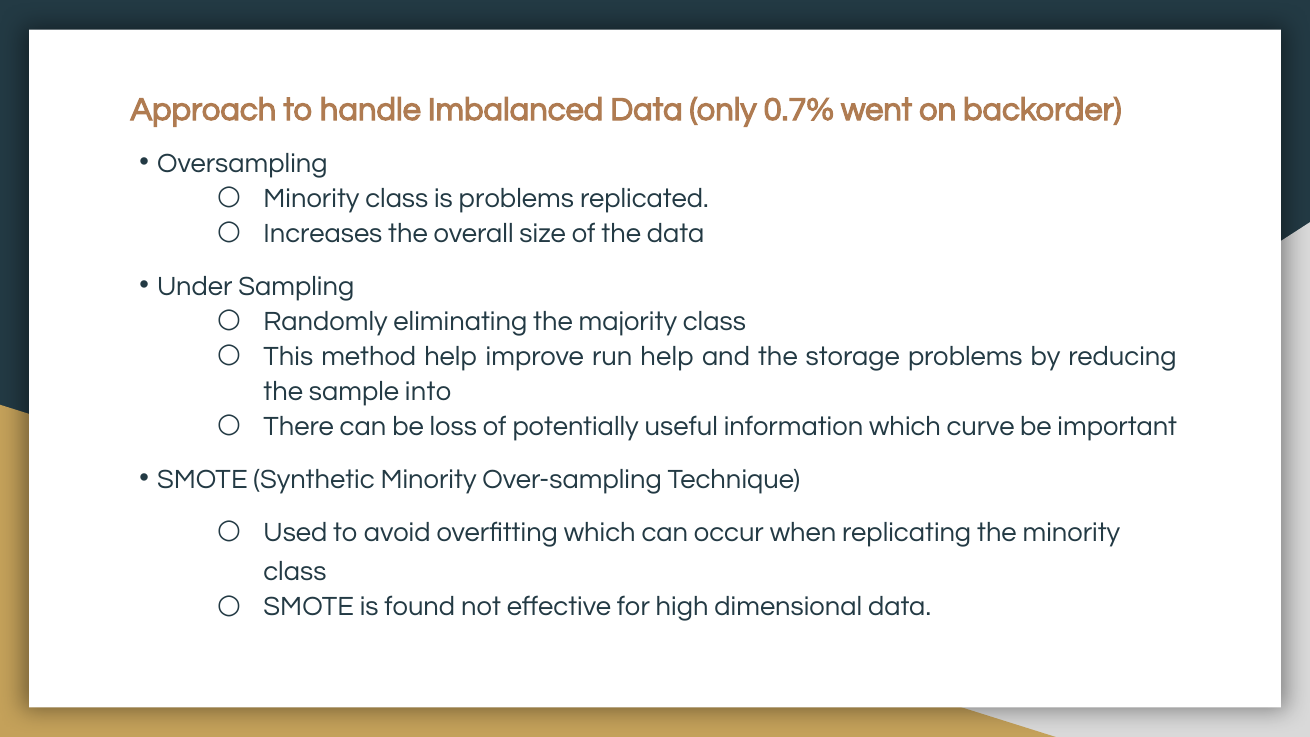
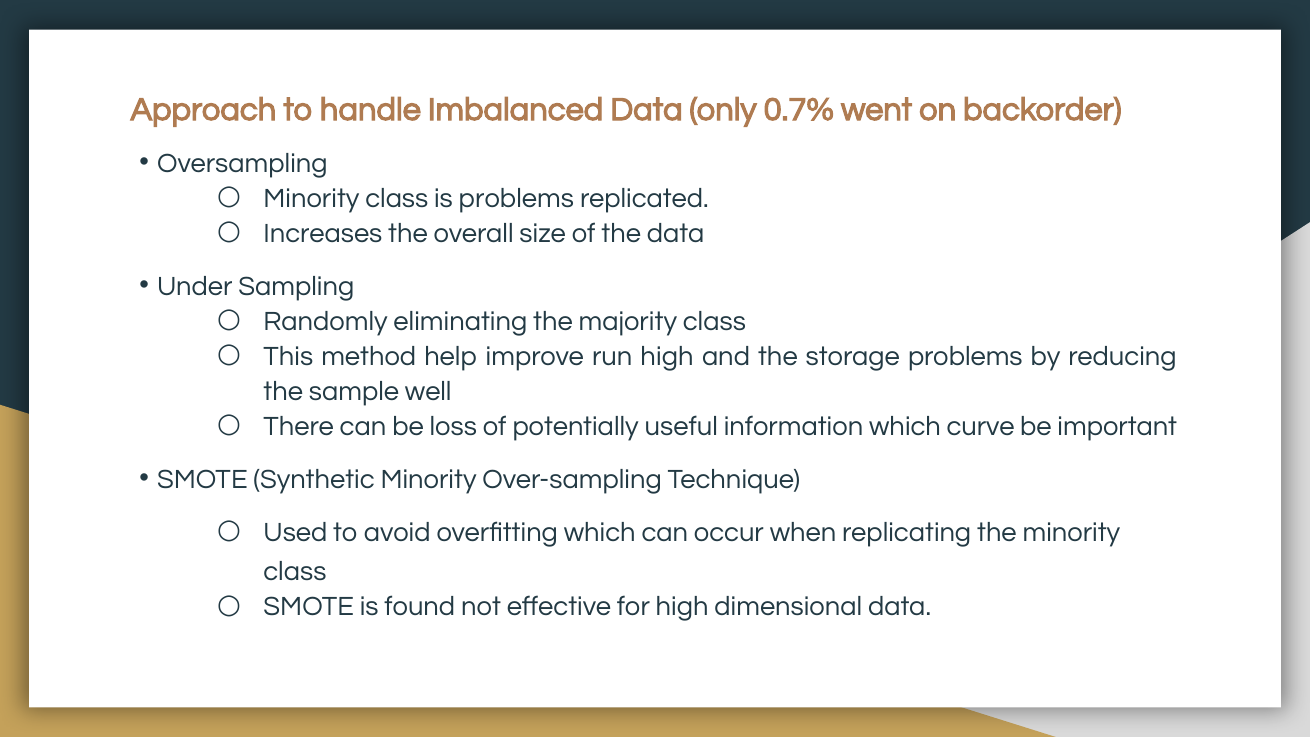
run help: help -> high
into: into -> well
